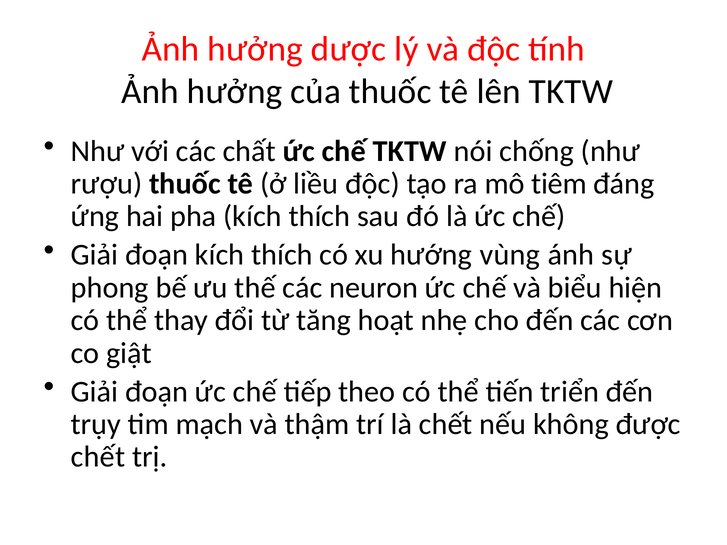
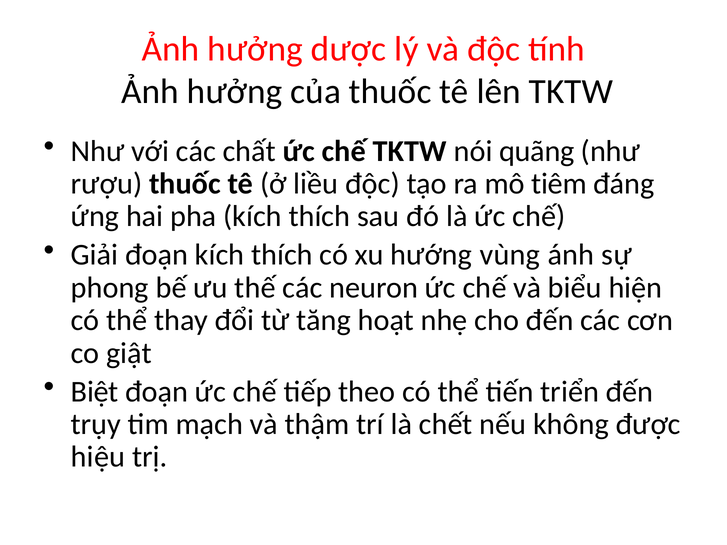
chống: chống -> quãng
Giải at (95, 392): Giải -> Biệt
chết at (98, 457): chết -> hiệu
